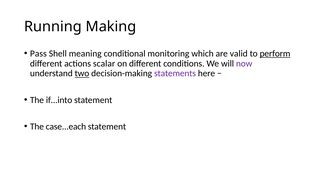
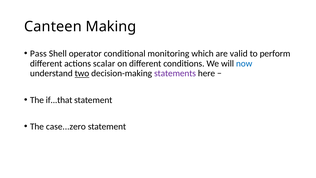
Running: Running -> Canteen
meaning: meaning -> operator
perform underline: present -> none
now colour: purple -> blue
if...into: if...into -> if...that
case...each: case...each -> case...zero
